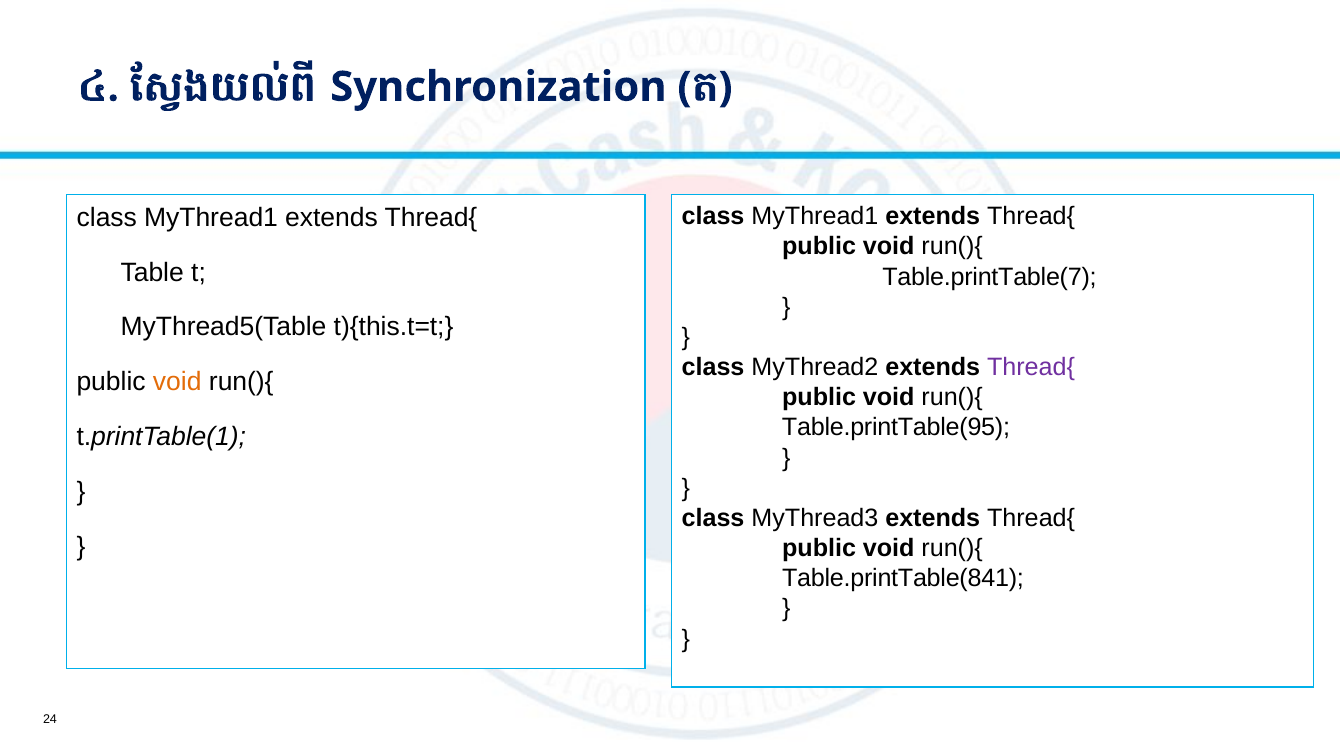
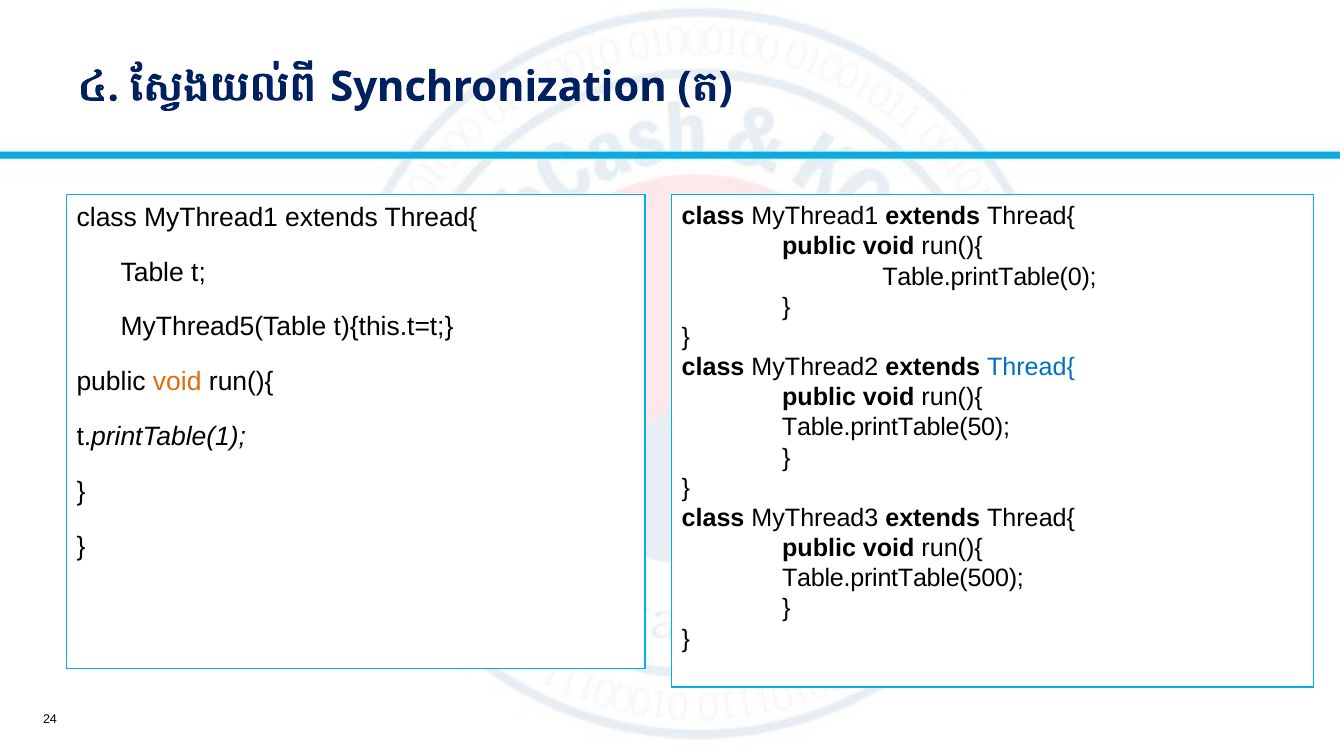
Table.printTable(7: Table.printTable(7 -> Table.printTable(0
Thread{ at (1031, 367) colour: purple -> blue
Table.printTable(95: Table.printTable(95 -> Table.printTable(50
Table.printTable(841: Table.printTable(841 -> Table.printTable(500
